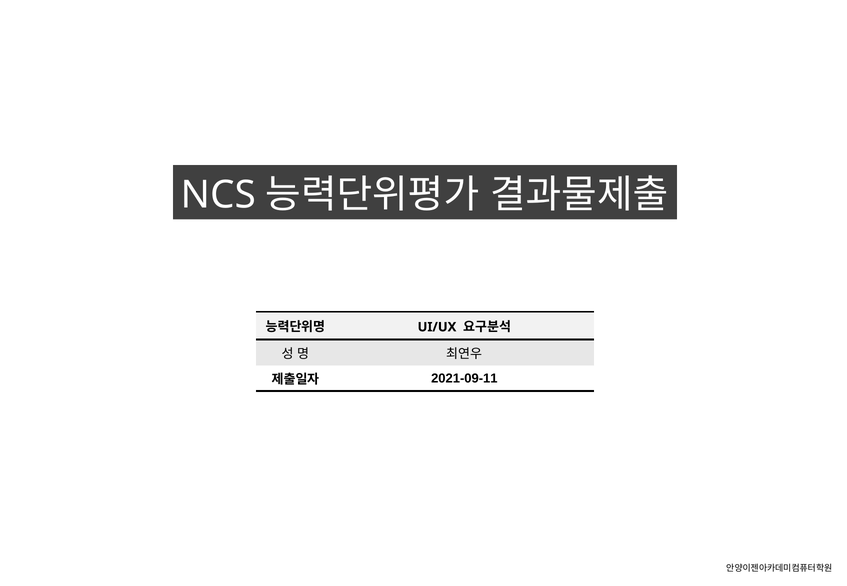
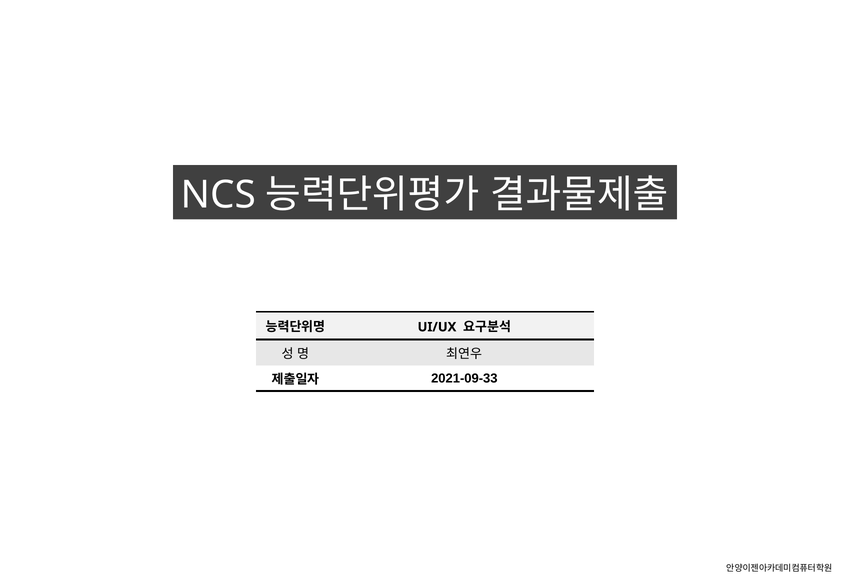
2021-09-11: 2021-09-11 -> 2021-09-33
